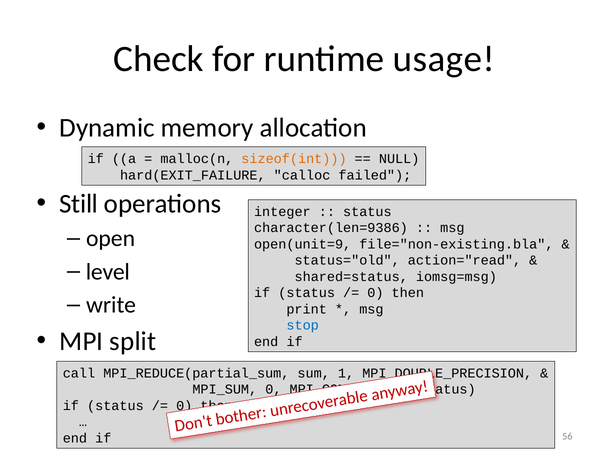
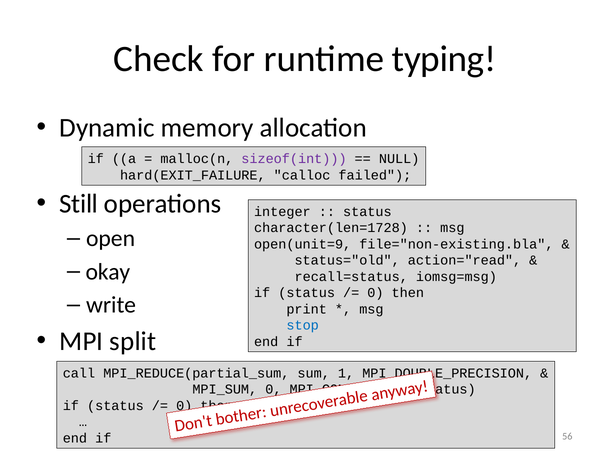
usage: usage -> typing
sizeof(int colour: orange -> purple
character(len=9386: character(len=9386 -> character(len=1728
level: level -> okay
shared=status: shared=status -> recall=status
